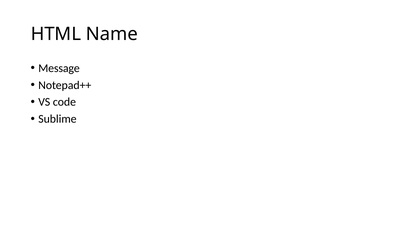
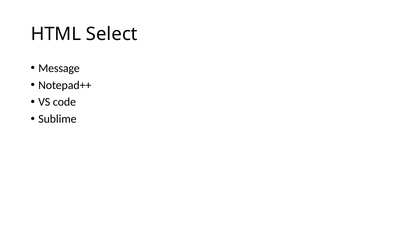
Name: Name -> Select
